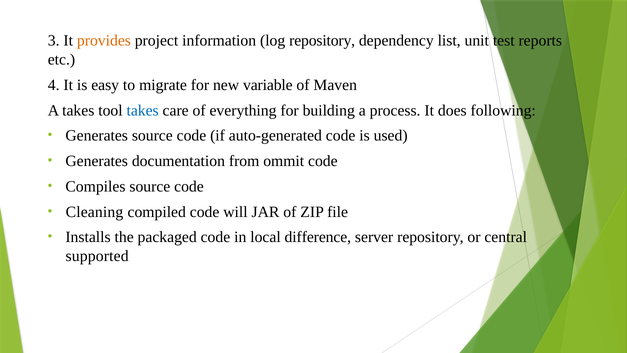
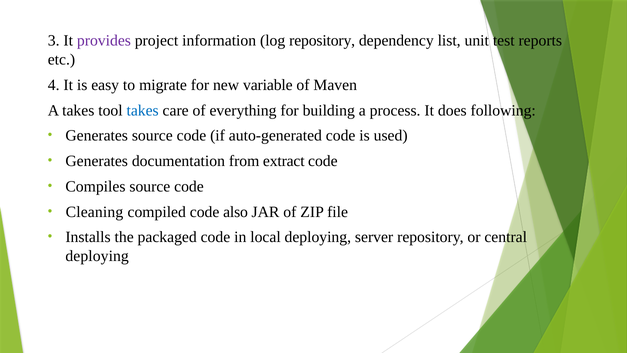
provides colour: orange -> purple
ommit: ommit -> extract
will: will -> also
local difference: difference -> deploying
supported at (97, 256): supported -> deploying
